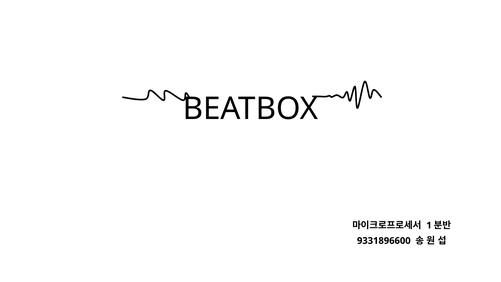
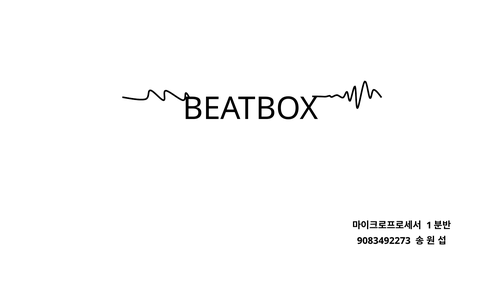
9331896600: 9331896600 -> 9083492273
